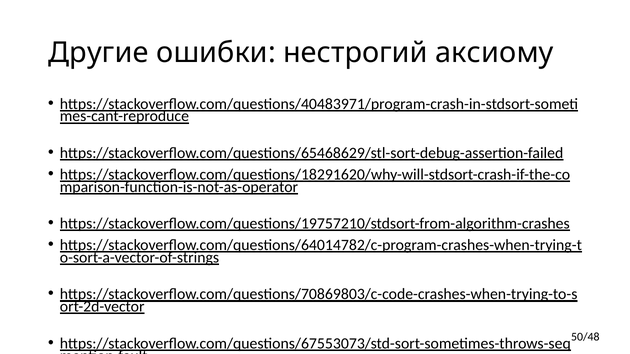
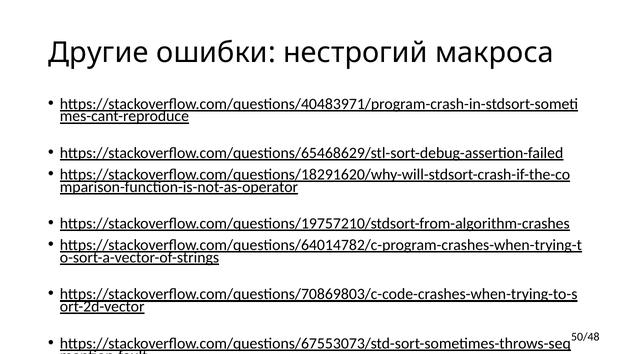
аксиому: аксиому -> макроса
